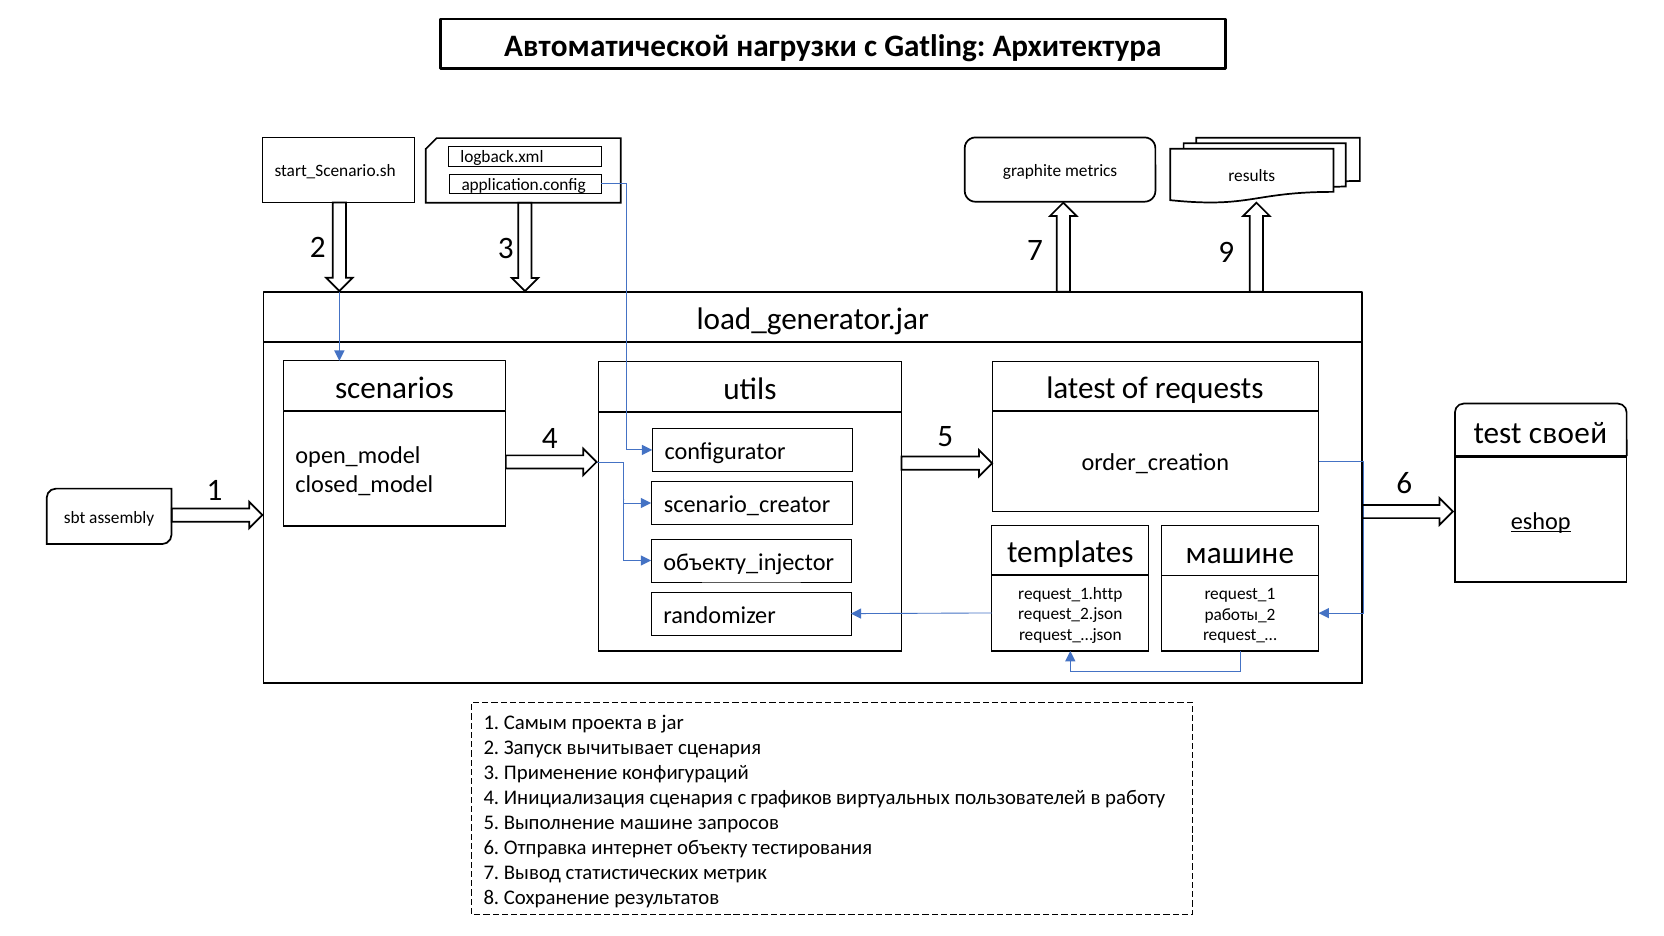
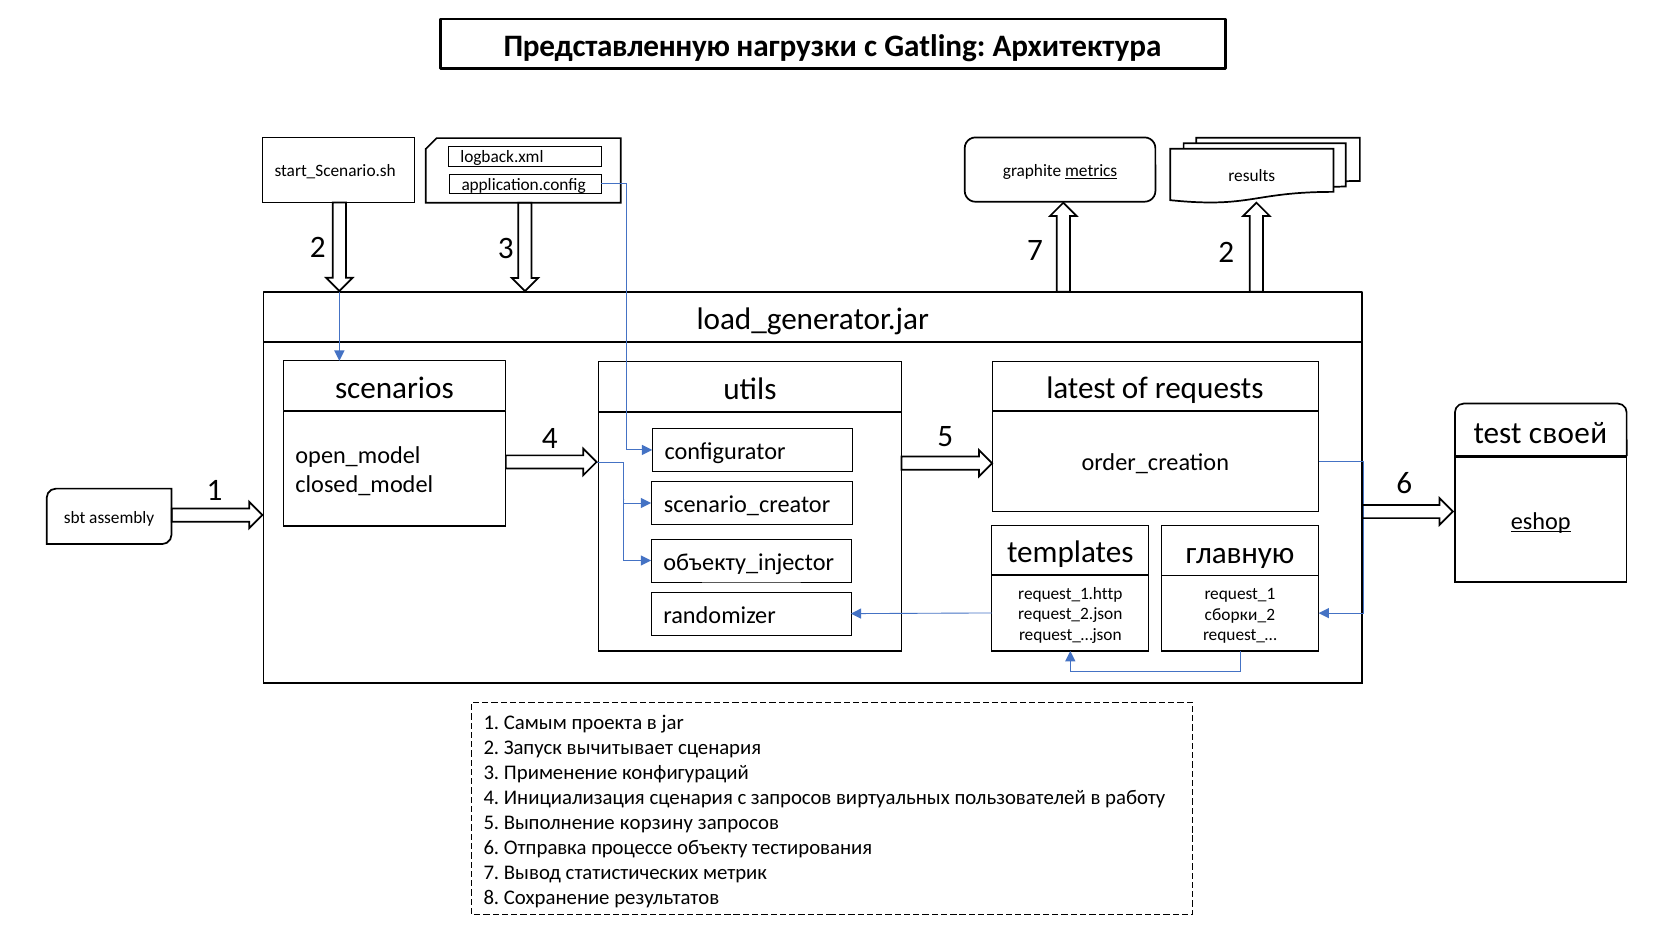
Автоматической: Автоматической -> Представленную
metrics underline: none -> present
7 9: 9 -> 2
машине at (1240, 553): машине -> главную
работы_2: работы_2 -> сборки_2
с графиков: графиков -> запросов
Выполнение машине: машине -> корзину
интернет: интернет -> процессе
